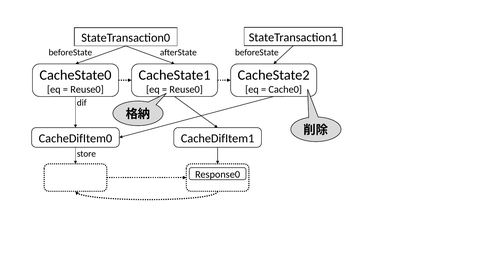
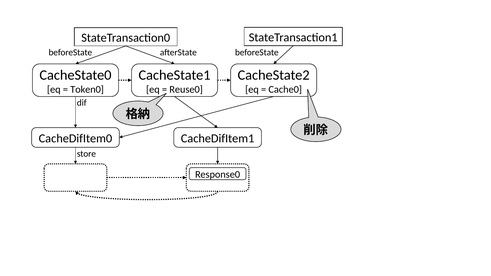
Reuse0 at (87, 90): Reuse0 -> Token0
